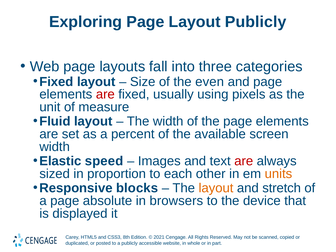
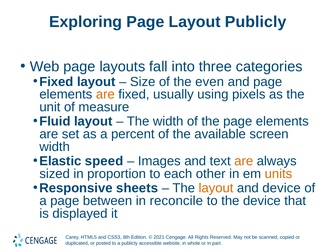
are at (105, 94) colour: red -> orange
are at (244, 161) colour: red -> orange
blocks: blocks -> sheets
and stretch: stretch -> device
absolute: absolute -> between
browsers: browsers -> reconcile
